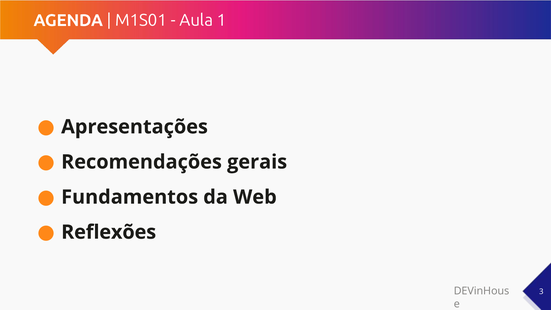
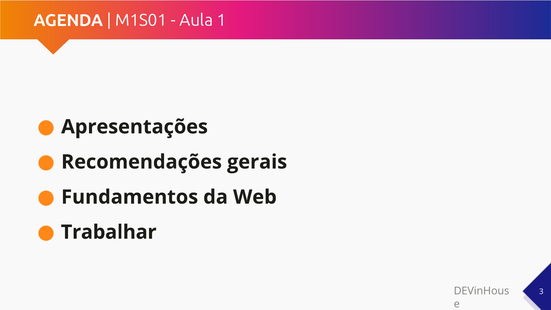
Reflexões: Reflexões -> Trabalhar
